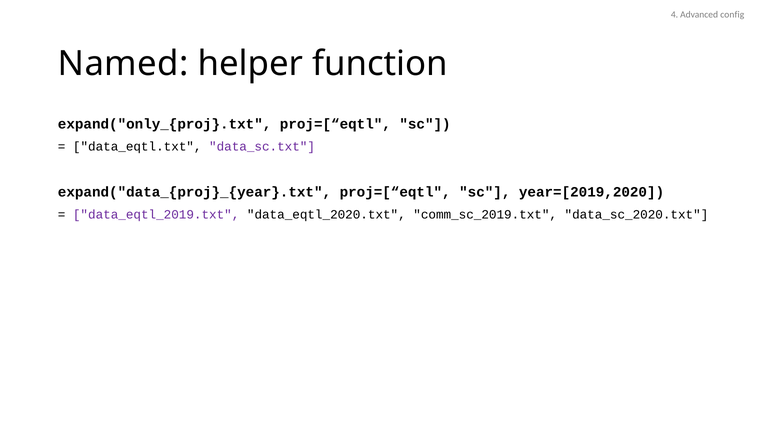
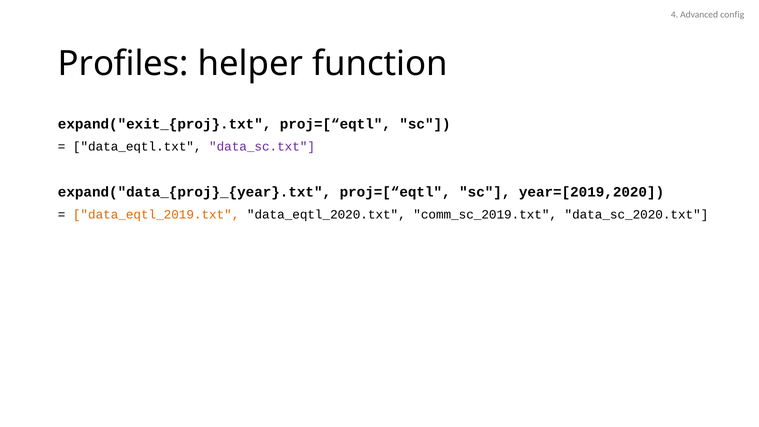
Named: Named -> Profiles
expand("only_{proj}.txt: expand("only_{proj}.txt -> expand("exit_{proj}.txt
data_eqtl_2019.txt colour: purple -> orange
